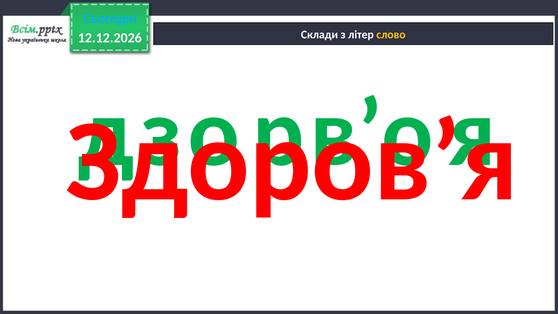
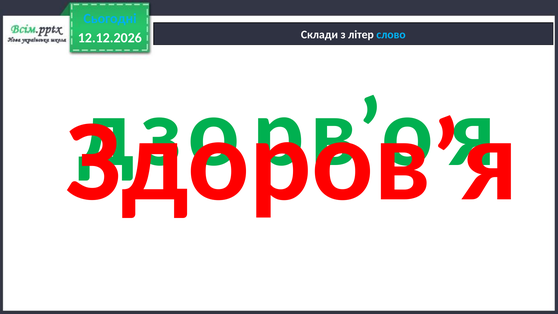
слово colour: yellow -> light blue
